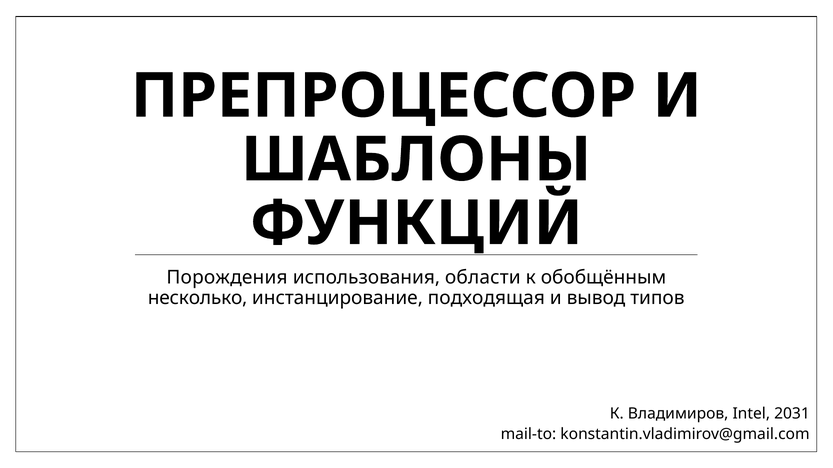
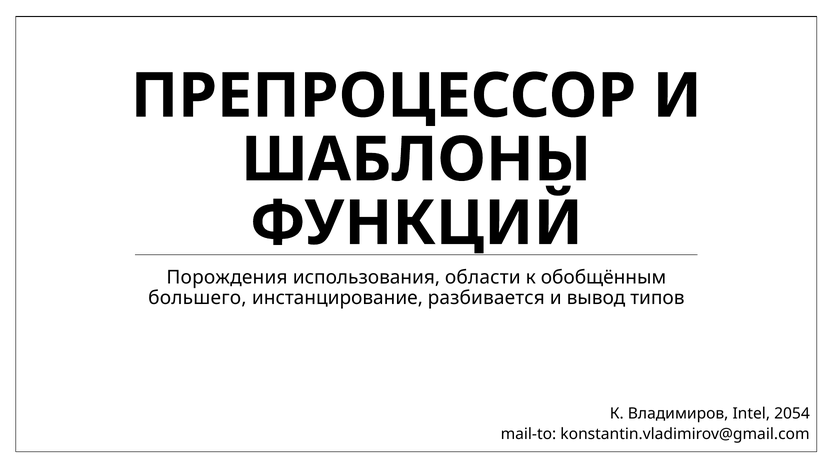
несколько: несколько -> большего
подходящая: подходящая -> разбивается
2031: 2031 -> 2054
